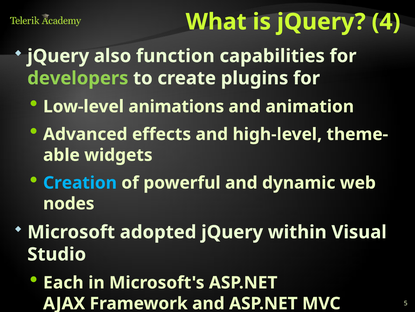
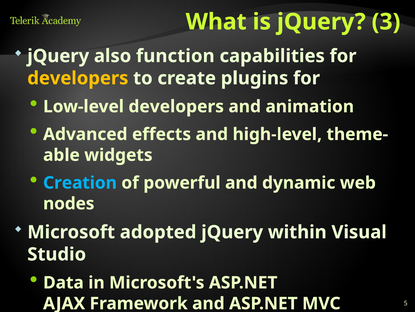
4: 4 -> 3
developers at (78, 78) colour: light green -> yellow
Low-level animations: animations -> developers
Each: Each -> Data
